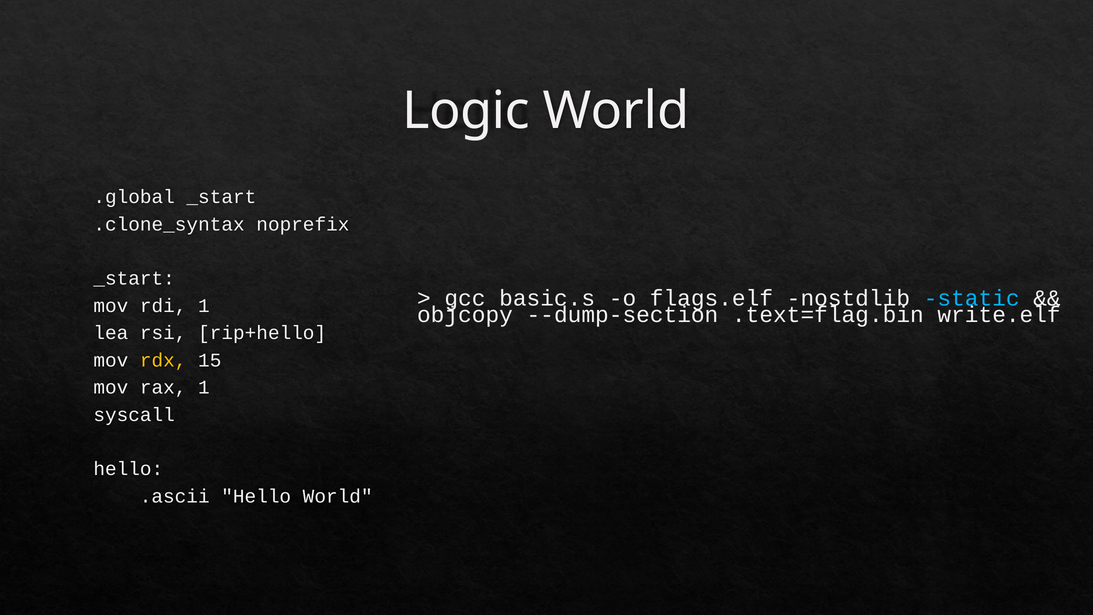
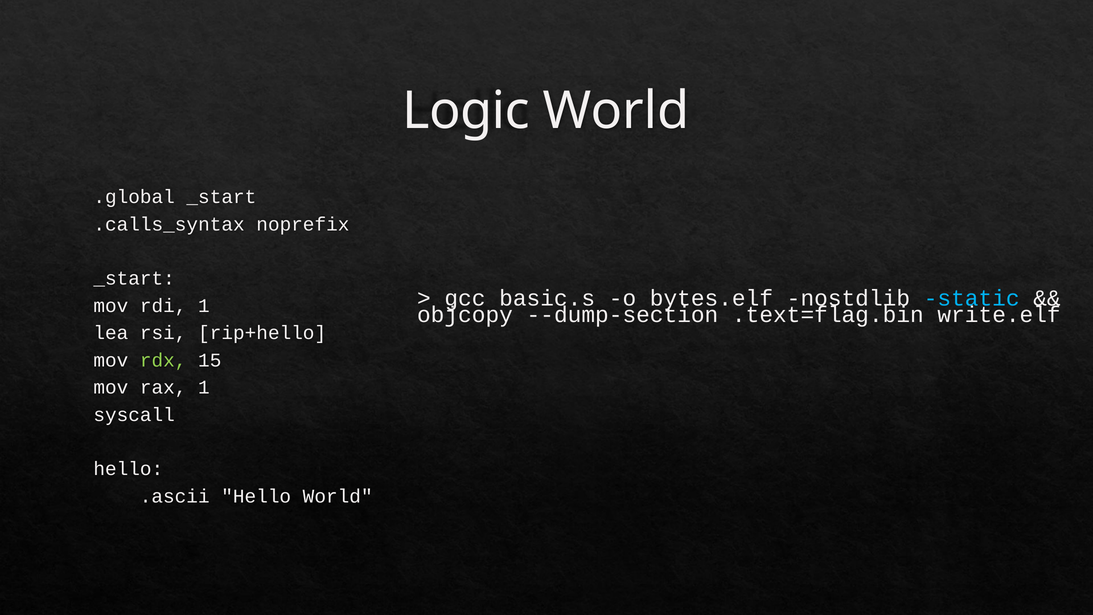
.clone_syntax: .clone_syntax -> .calls_syntax
flags.elf: flags.elf -> bytes.elf
rdx colour: yellow -> light green
